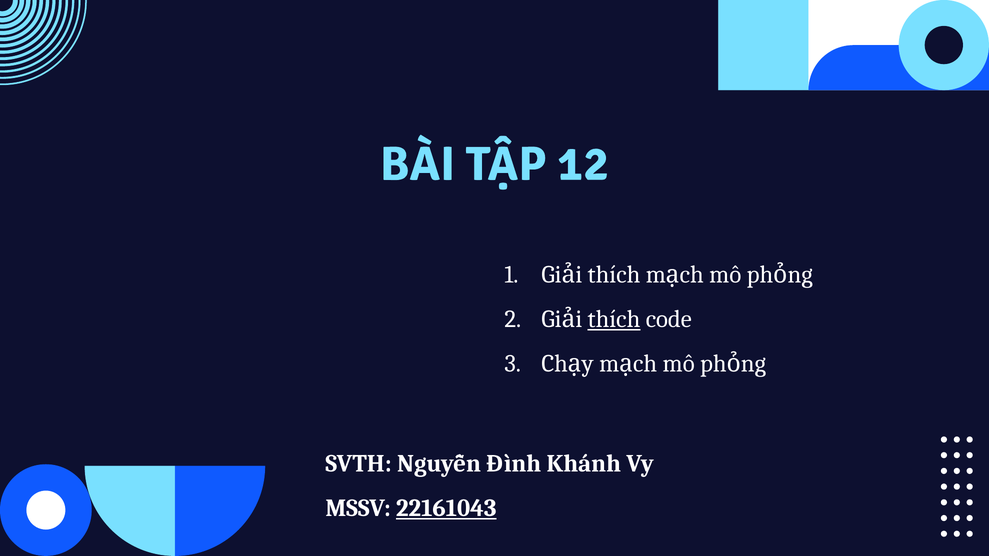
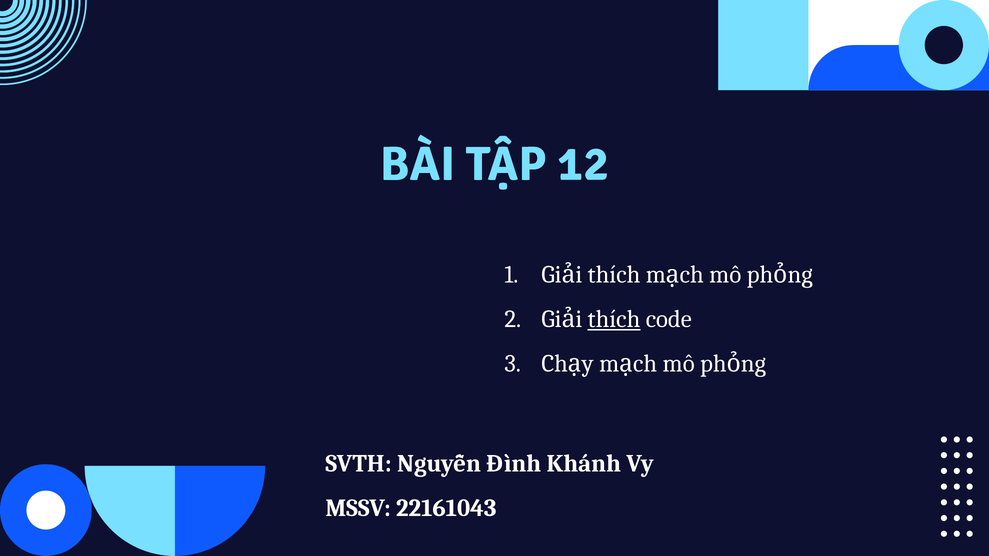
22161043 underline: present -> none
